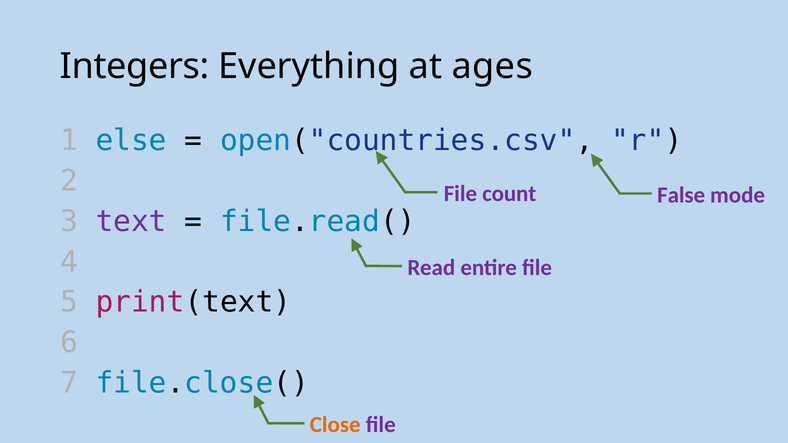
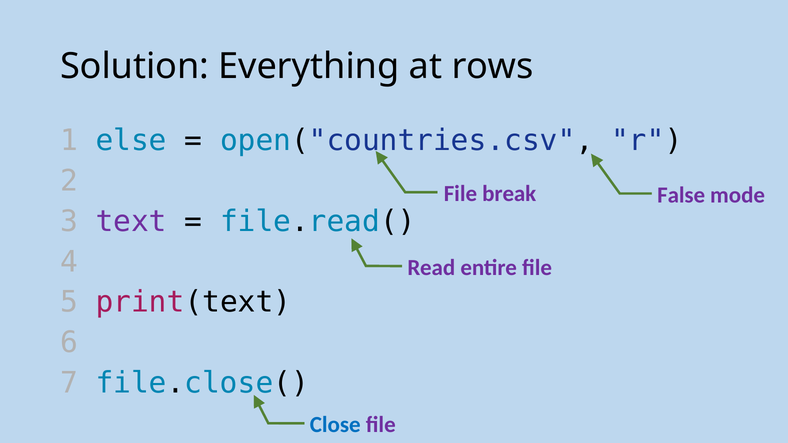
Integers: Integers -> Solution
ages: ages -> rows
count: count -> break
Close colour: orange -> blue
